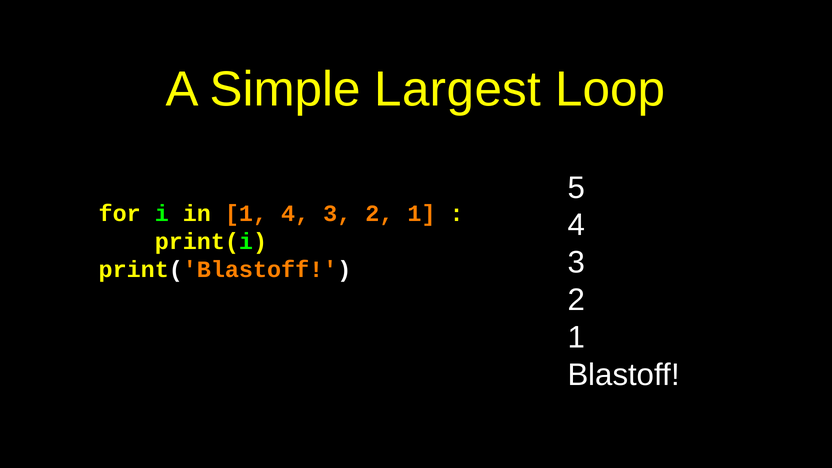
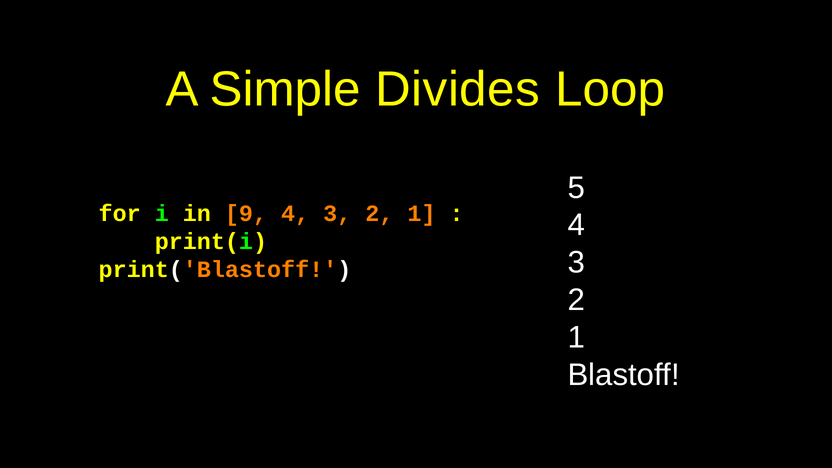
Largest: Largest -> Divides
in 1: 1 -> 9
